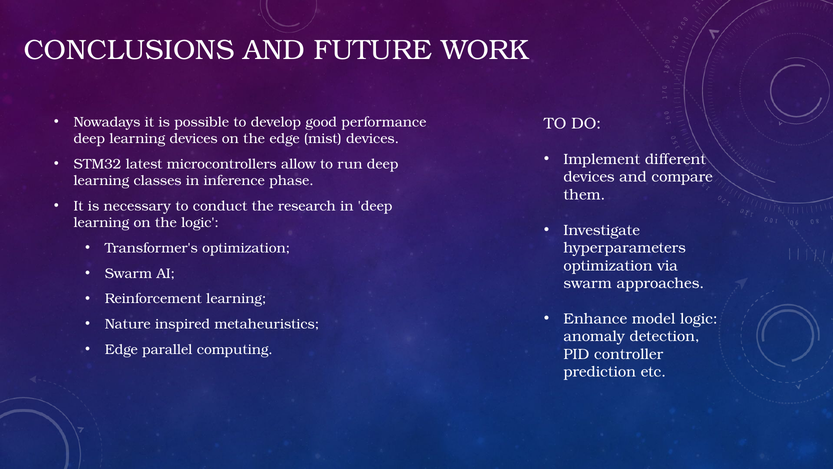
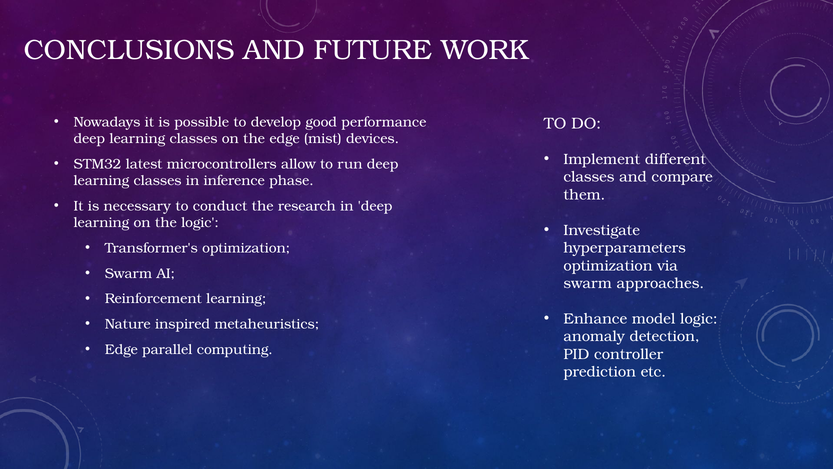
devices at (194, 139): devices -> classes
devices at (589, 177): devices -> classes
